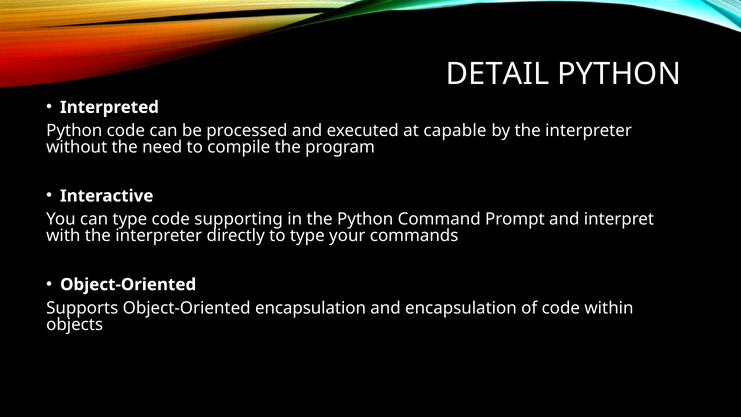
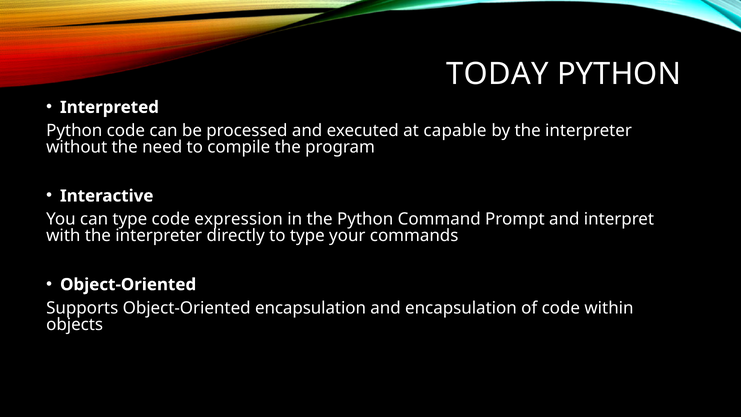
DETAIL: DETAIL -> TODAY
supporting: supporting -> expression
